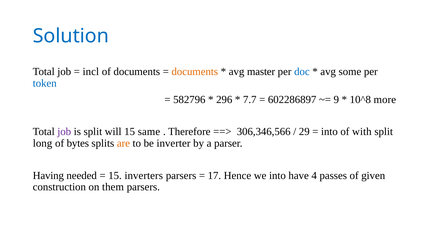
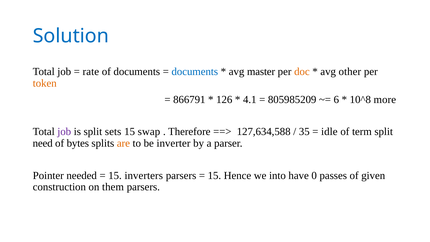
incl: incl -> rate
documents at (195, 72) colour: orange -> blue
doc colour: blue -> orange
some: some -> other
token colour: blue -> orange
582796: 582796 -> 866791
296: 296 -> 126
7.7: 7.7 -> 4.1
602286897: 602286897 -> 805985209
9: 9 -> 6
will: will -> sets
same: same -> swap
306,346,566: 306,346,566 -> 127,634,588
29: 29 -> 35
into at (329, 132): into -> idle
with: with -> term
long: long -> need
Having: Having -> Pointer
17 at (214, 175): 17 -> 15
4: 4 -> 0
